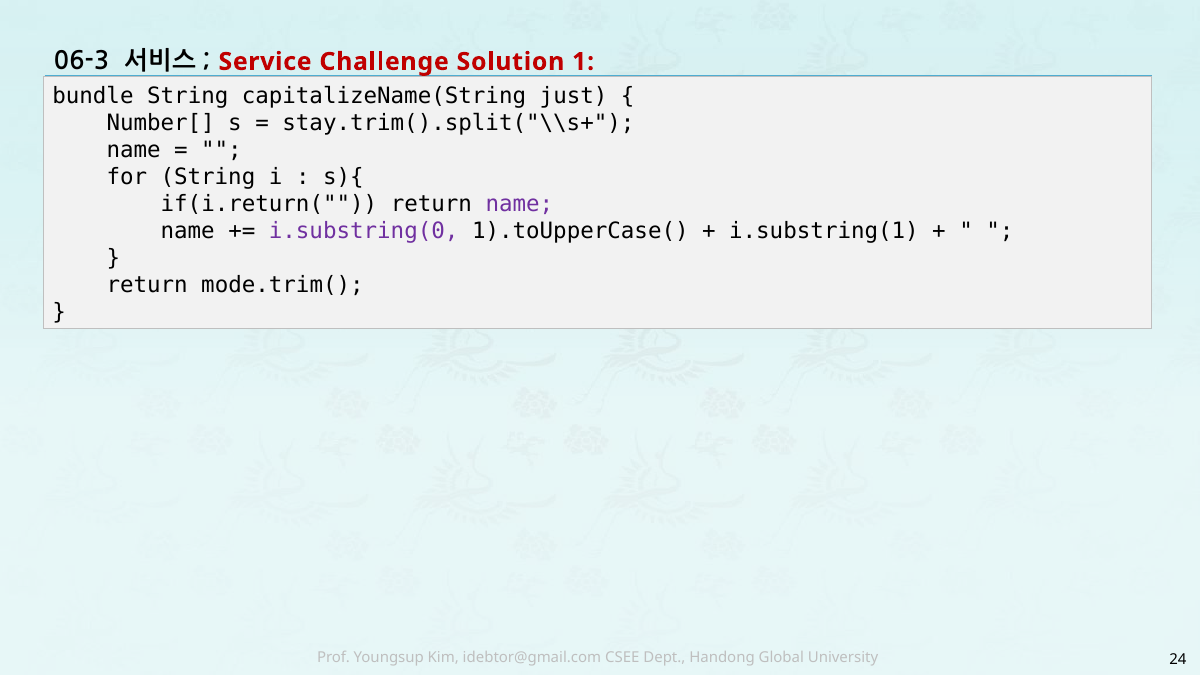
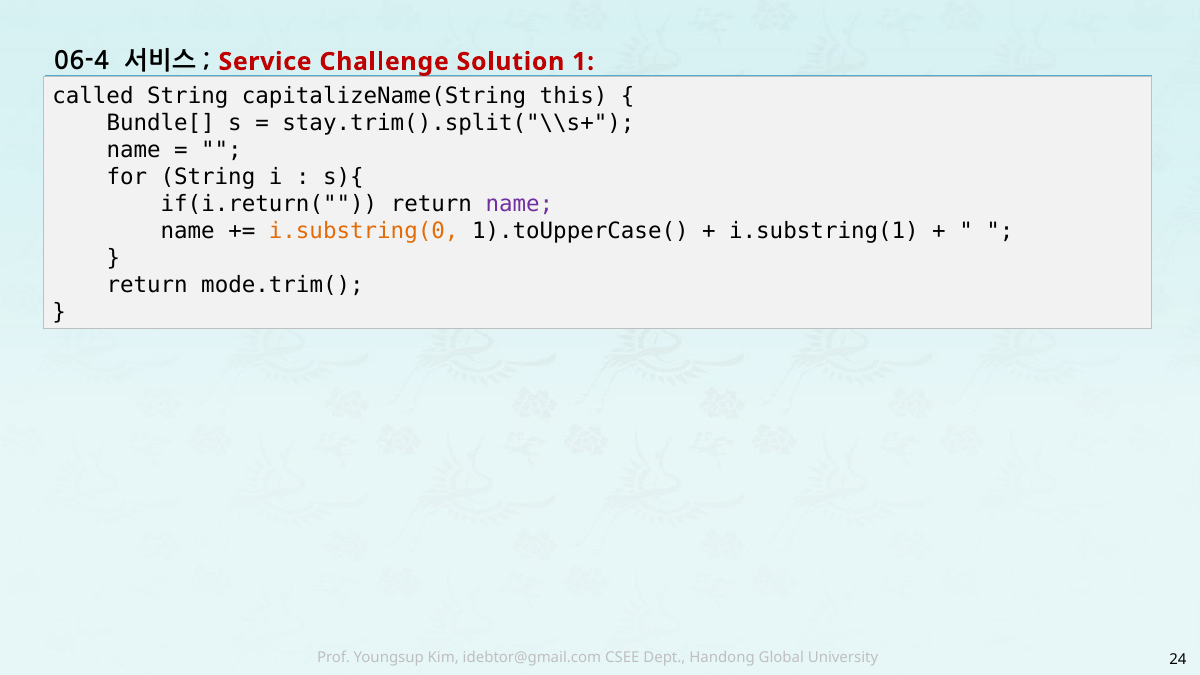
06-3: 06-3 -> 06-4
bundle: bundle -> called
just: just -> this
Number[: Number[ -> Bundle[
i.substring(0 colour: purple -> orange
